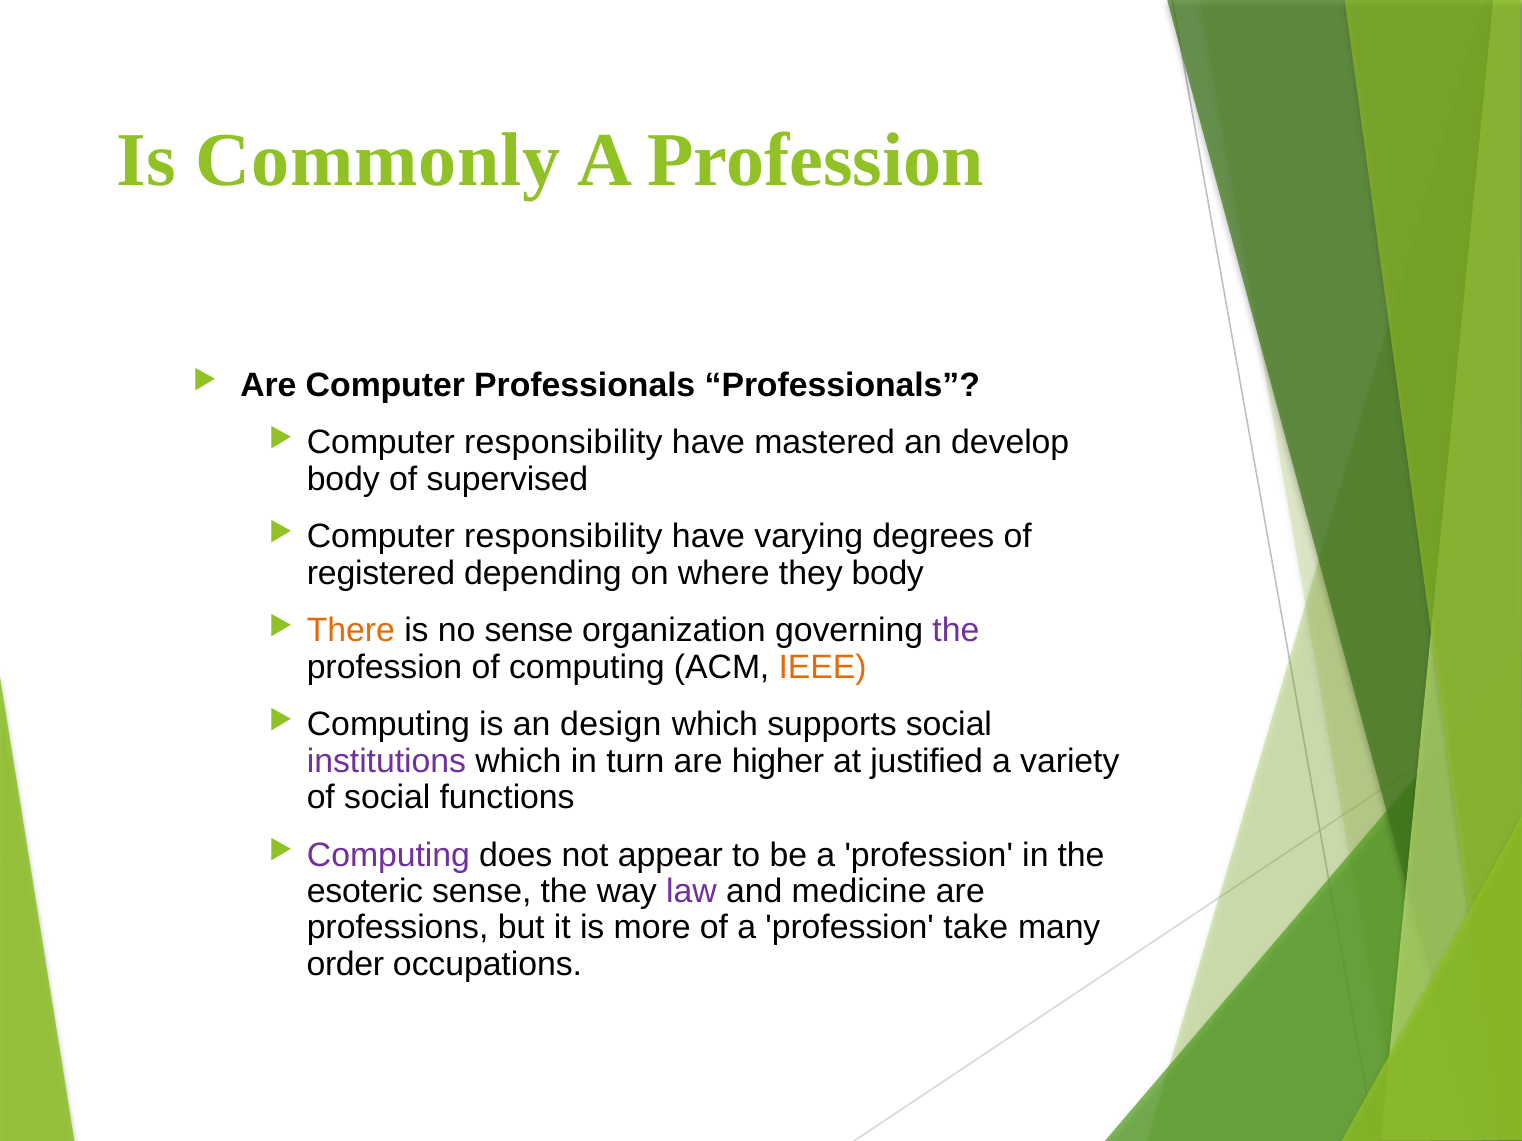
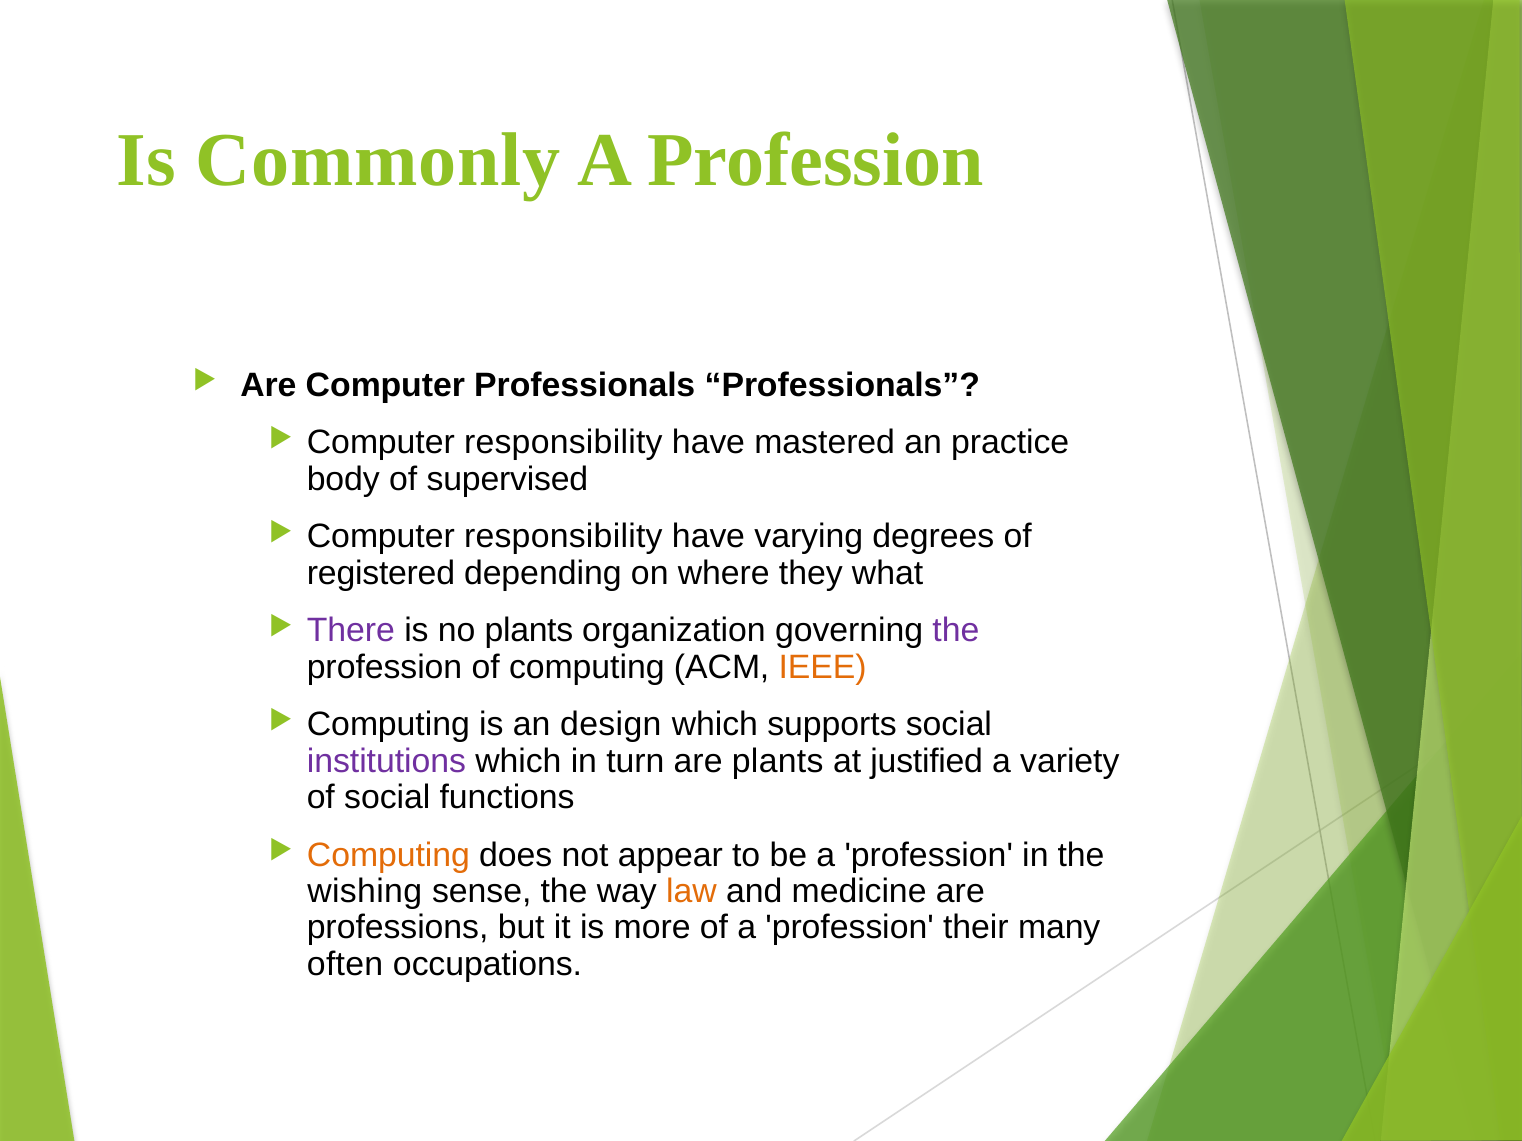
develop: develop -> practice
they body: body -> what
There colour: orange -> purple
no sense: sense -> plants
are higher: higher -> plants
Computing at (388, 855) colour: purple -> orange
esoteric: esoteric -> wishing
law colour: purple -> orange
take: take -> their
order: order -> often
